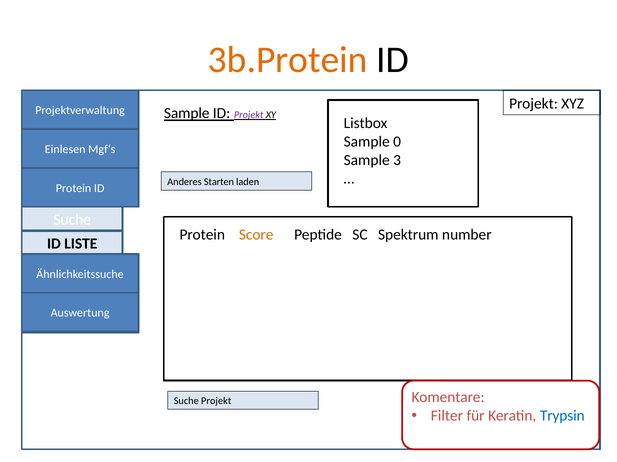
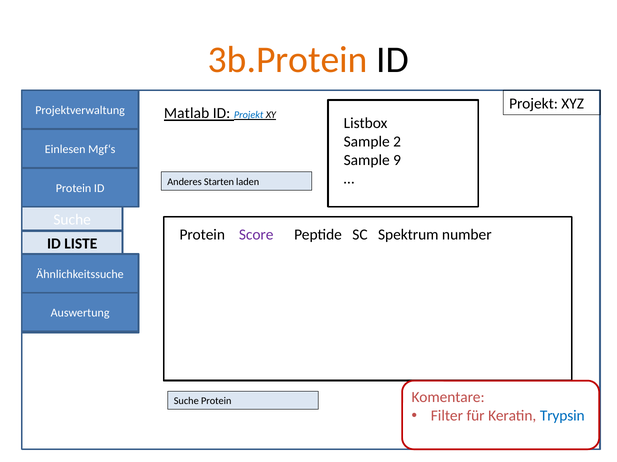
Sample at (187, 114): Sample -> Matlab
Projekt at (249, 115) colour: purple -> blue
0: 0 -> 2
3: 3 -> 9
Score colour: orange -> purple
Suche Projekt: Projekt -> Protein
